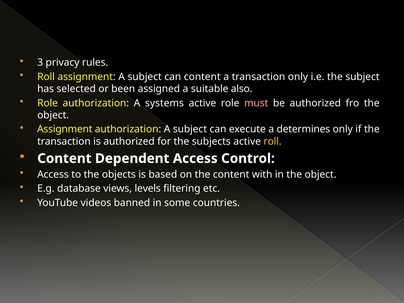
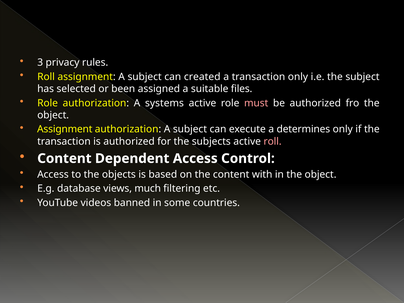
can content: content -> created
also: also -> files
roll at (273, 141) colour: yellow -> pink
levels: levels -> much
